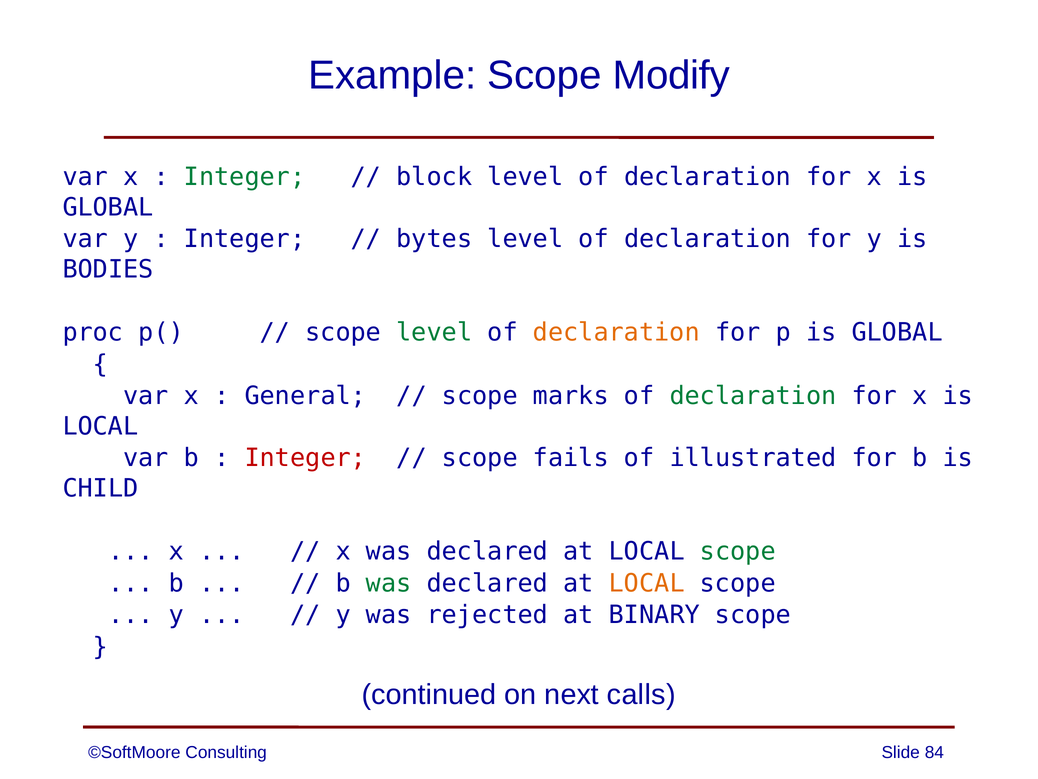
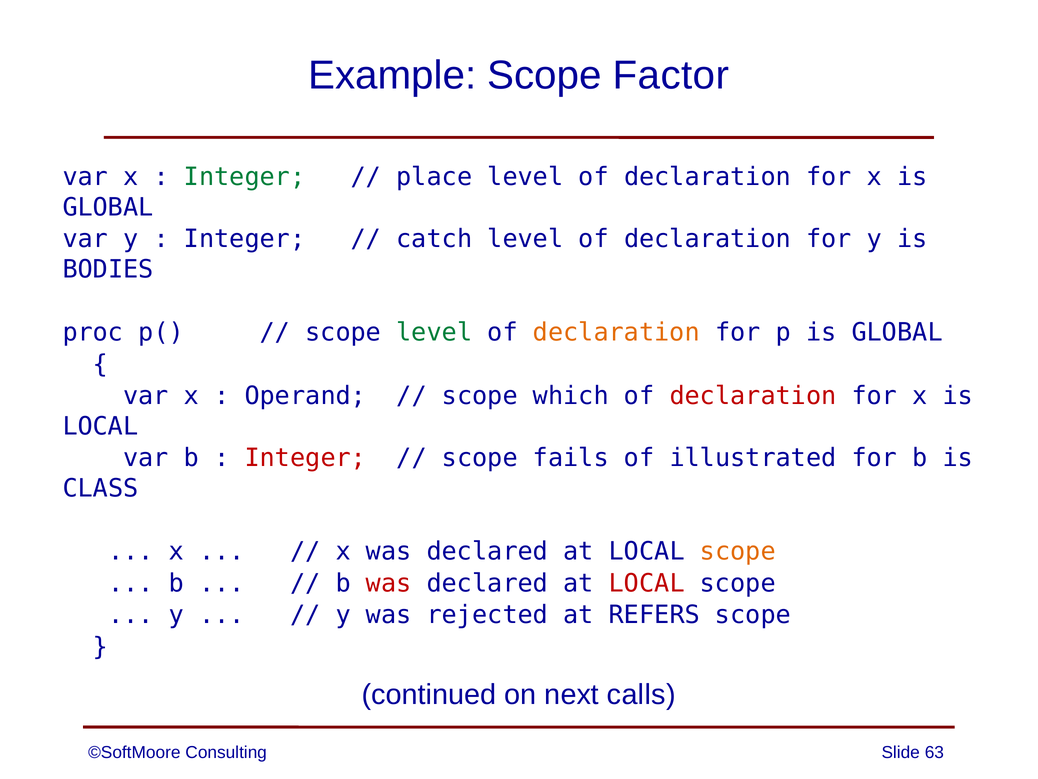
Modify: Modify -> Factor
block: block -> place
bytes: bytes -> catch
General: General -> Operand
marks: marks -> which
declaration at (753, 396) colour: green -> red
CHILD: CHILD -> CLASS
scope at (738, 551) colour: green -> orange
was at (389, 583) colour: green -> red
LOCAL at (647, 583) colour: orange -> red
BINARY: BINARY -> REFERS
84: 84 -> 63
